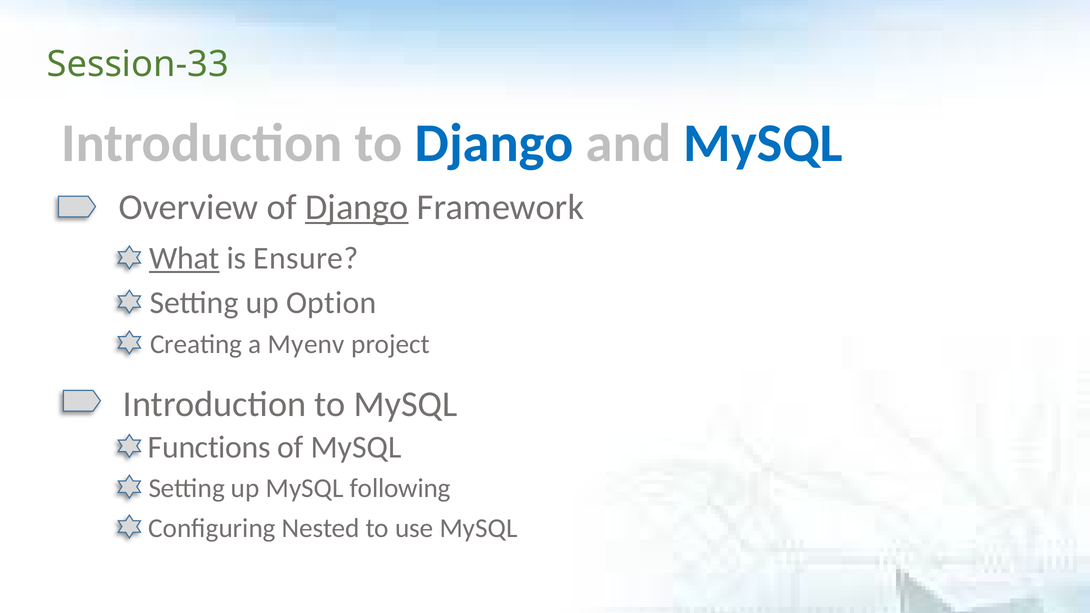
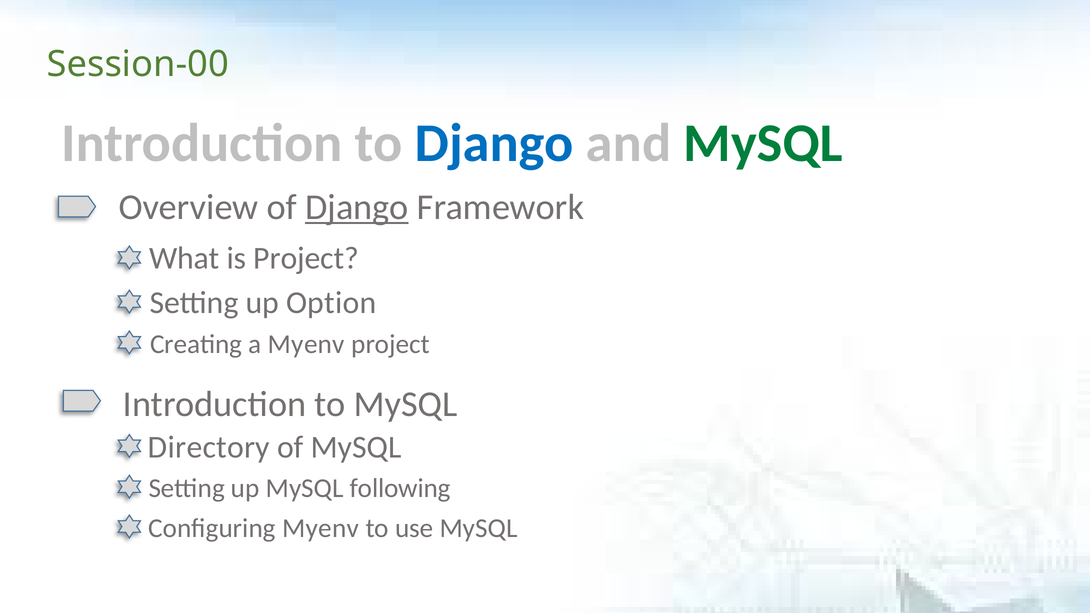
Session-33: Session-33 -> Session-00
MySQL at (763, 143) colour: blue -> green
What underline: present -> none
is Ensure: Ensure -> Project
Functions: Functions -> Directory
Configuring Nested: Nested -> Myenv
